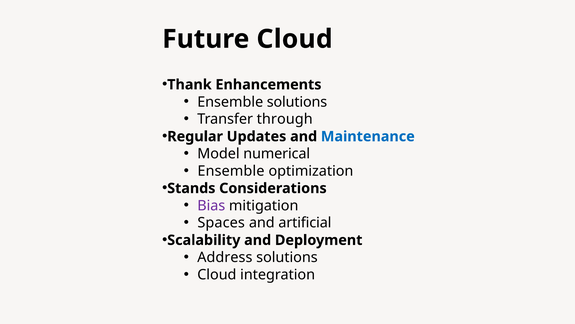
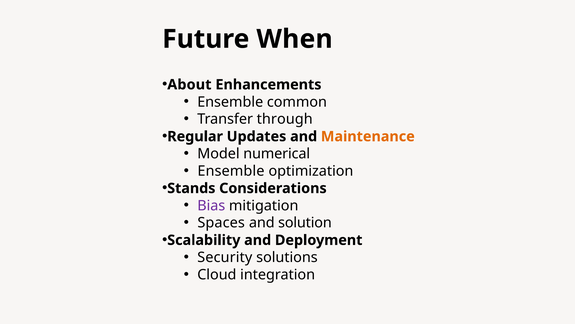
Future Cloud: Cloud -> When
Thank: Thank -> About
Ensemble solutions: solutions -> common
Maintenance colour: blue -> orange
artificial: artificial -> solution
Address: Address -> Security
